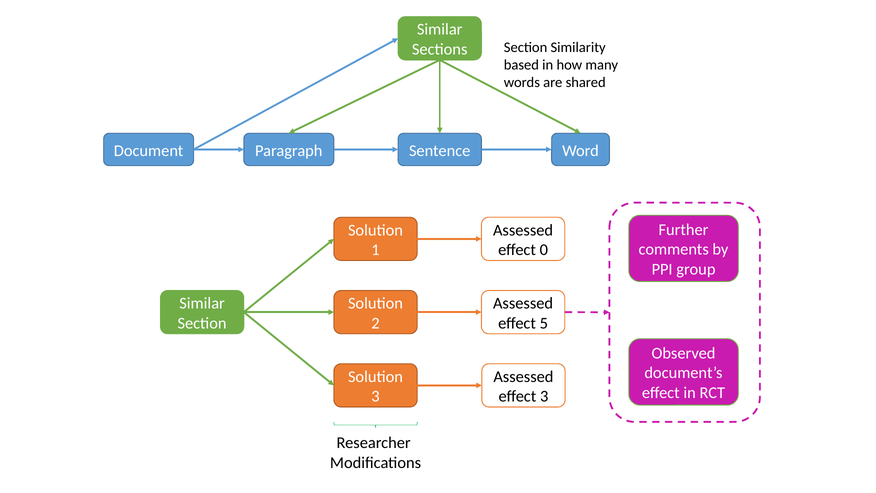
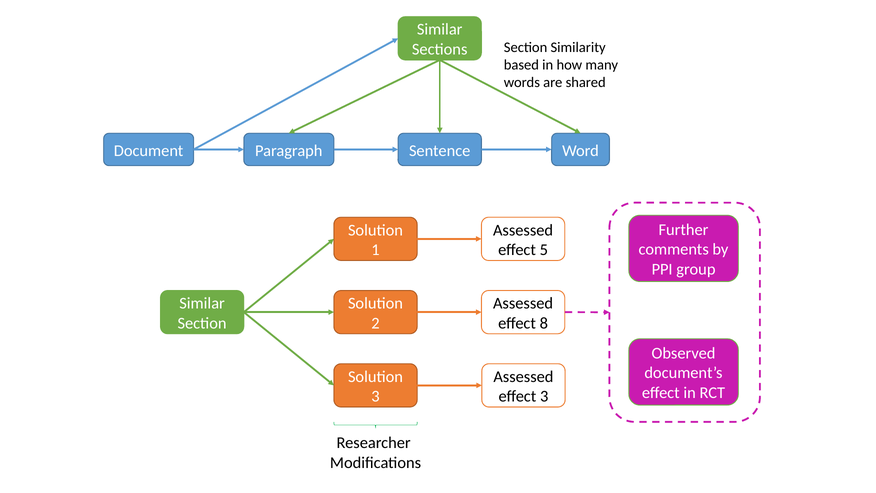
0: 0 -> 5
5: 5 -> 8
